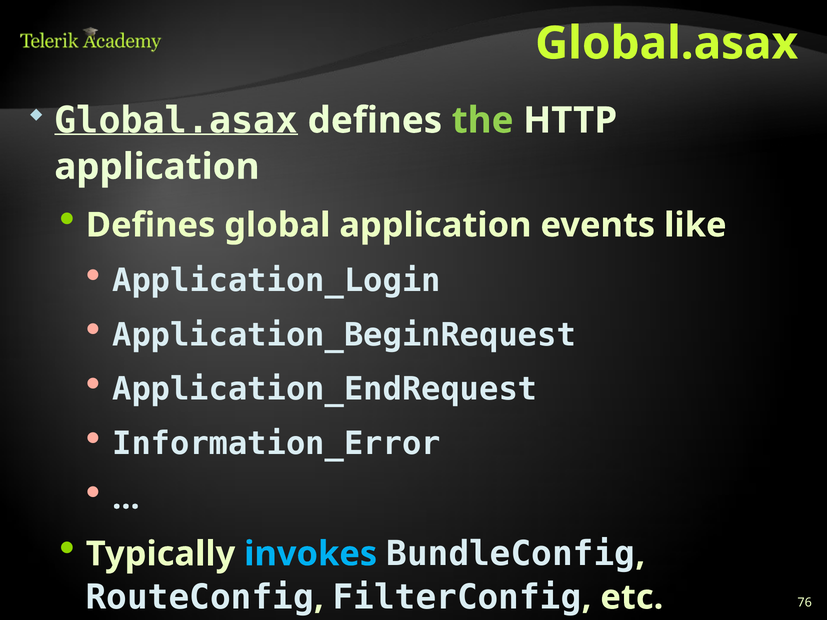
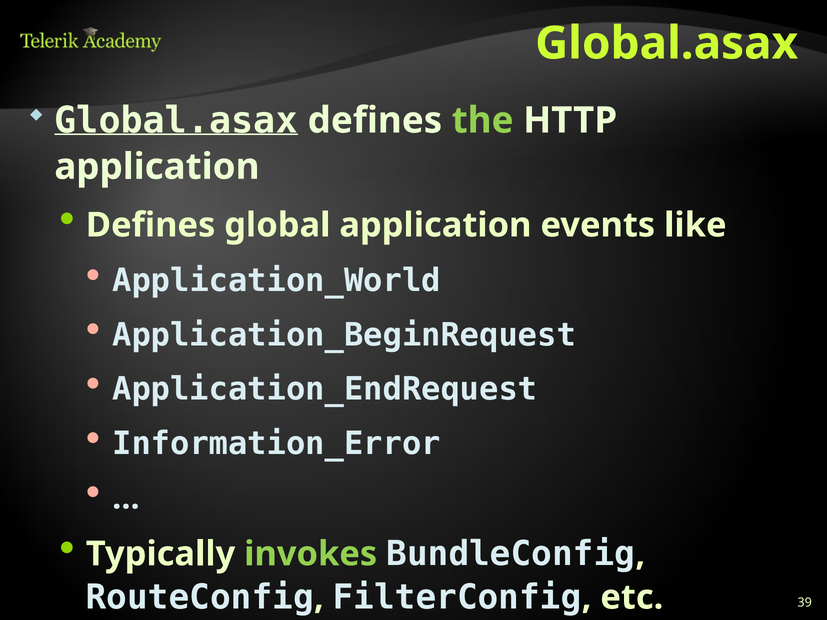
Application_Login: Application_Login -> Application_World
invokes colour: light blue -> light green
76: 76 -> 39
